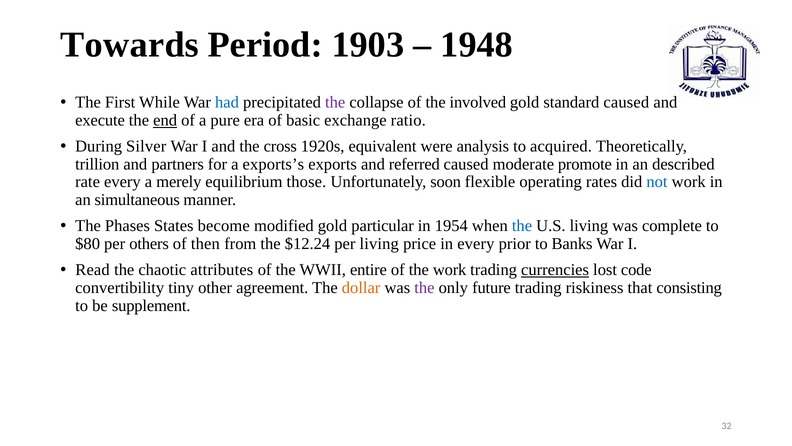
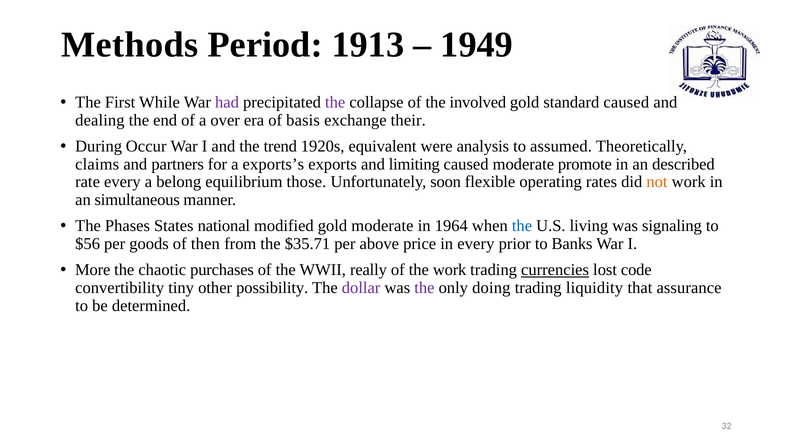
Towards: Towards -> Methods
1903: 1903 -> 1913
1948: 1948 -> 1949
had colour: blue -> purple
execute: execute -> dealing
end underline: present -> none
pure: pure -> over
basic: basic -> basis
ratio: ratio -> their
Silver: Silver -> Occur
cross: cross -> trend
acquired: acquired -> assumed
trillion: trillion -> claims
referred: referred -> limiting
merely: merely -> belong
not colour: blue -> orange
become: become -> national
gold particular: particular -> moderate
1954: 1954 -> 1964
complete: complete -> signaling
$80: $80 -> $56
others: others -> goods
$12.24: $12.24 -> $35.71
per living: living -> above
Read: Read -> More
attributes: attributes -> purchases
entire: entire -> really
agreement: agreement -> possibility
dollar colour: orange -> purple
future: future -> doing
riskiness: riskiness -> liquidity
consisting: consisting -> assurance
supplement: supplement -> determined
